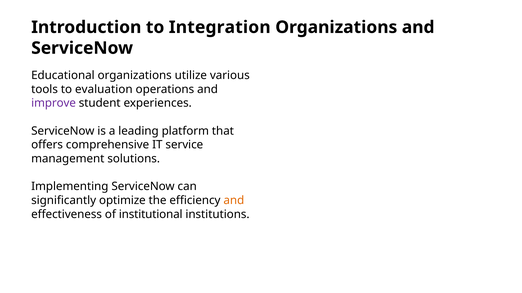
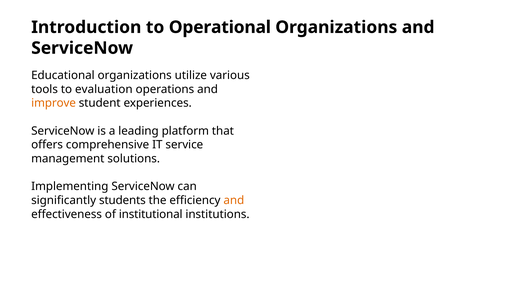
Integration: Integration -> Operational
improve colour: purple -> orange
optimize: optimize -> students
